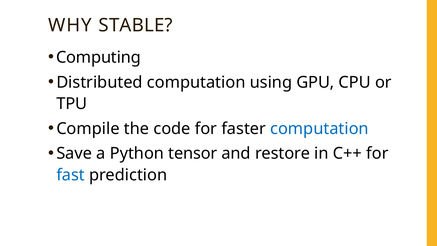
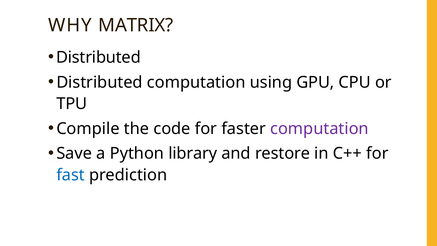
STABLE: STABLE -> MATRIX
Computing at (98, 57): Computing -> Distributed
computation at (319, 129) colour: blue -> purple
tensor: tensor -> library
